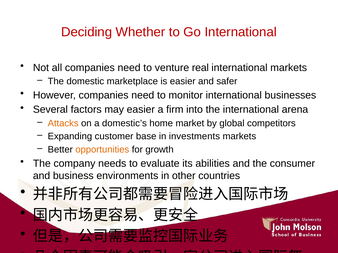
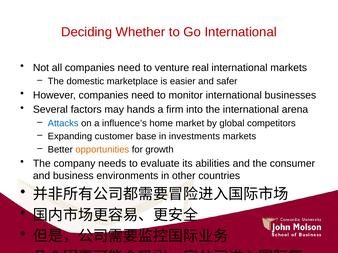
may easier: easier -> hands
Attacks colour: orange -> blue
domestic’s: domestic’s -> influence’s
